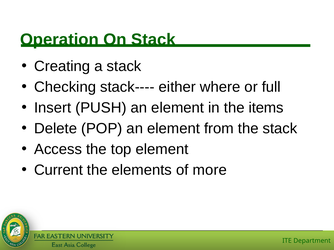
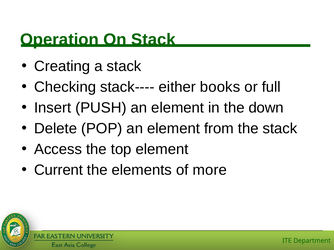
where: where -> books
items: items -> down
